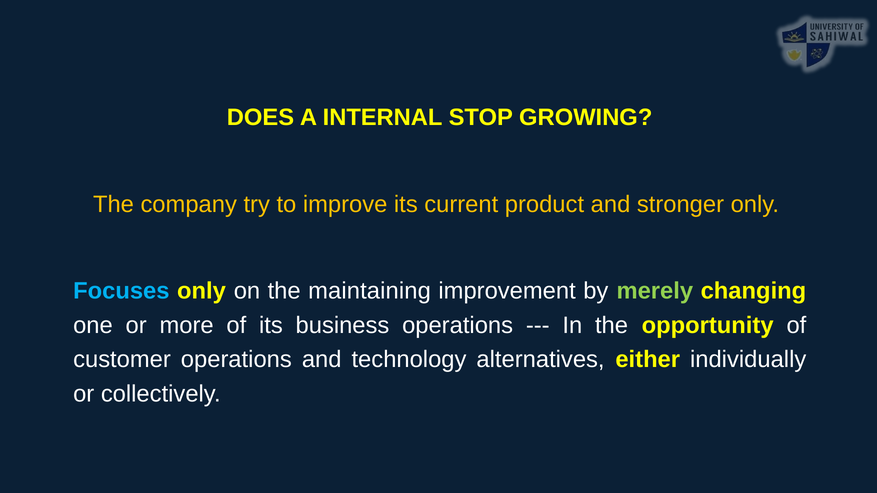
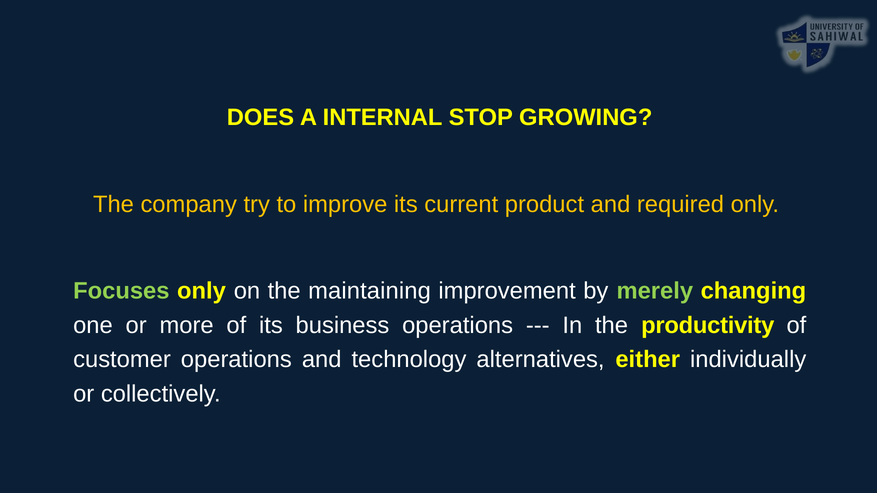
stronger: stronger -> required
Focuses colour: light blue -> light green
opportunity: opportunity -> productivity
